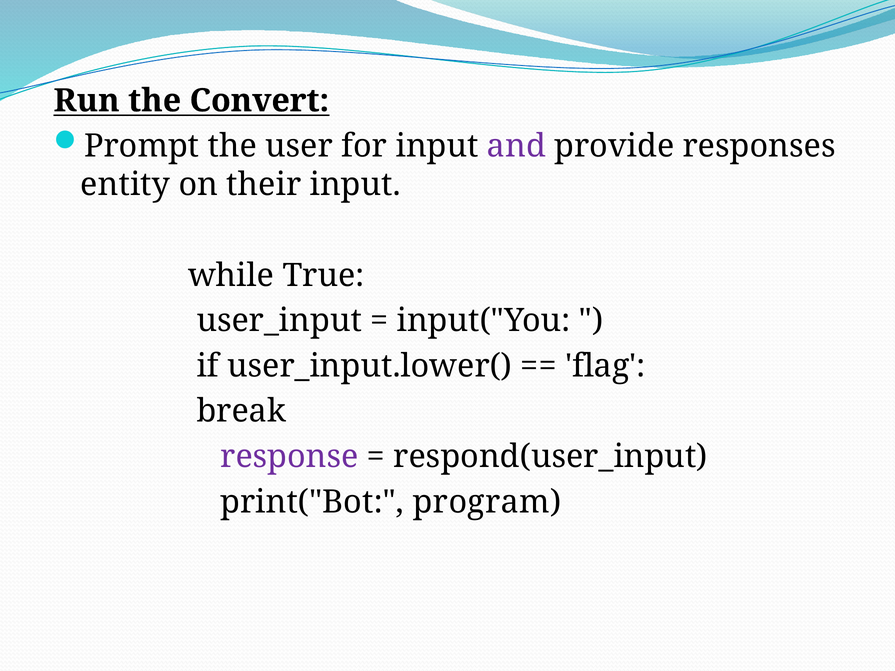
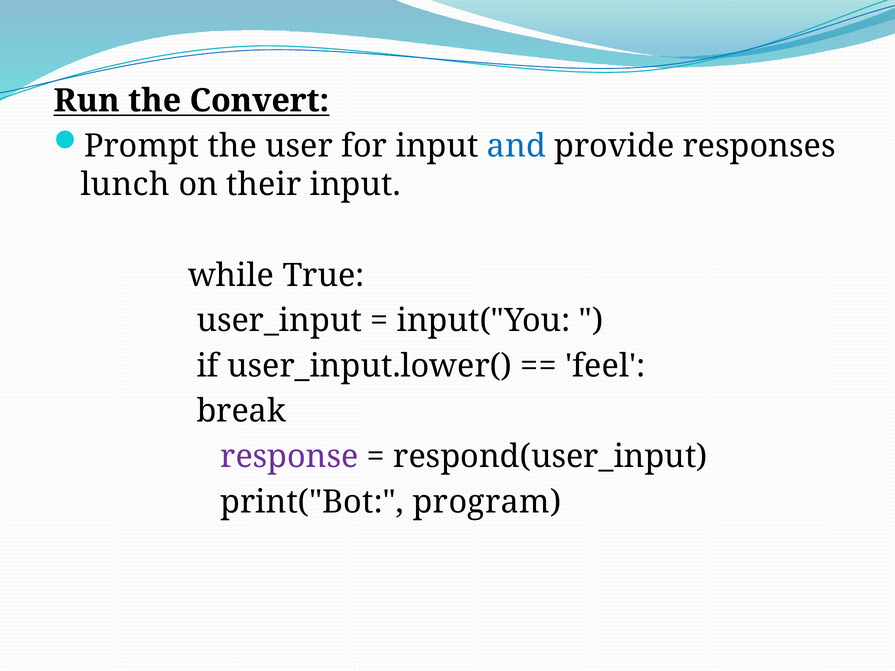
and colour: purple -> blue
entity: entity -> lunch
flag: flag -> feel
